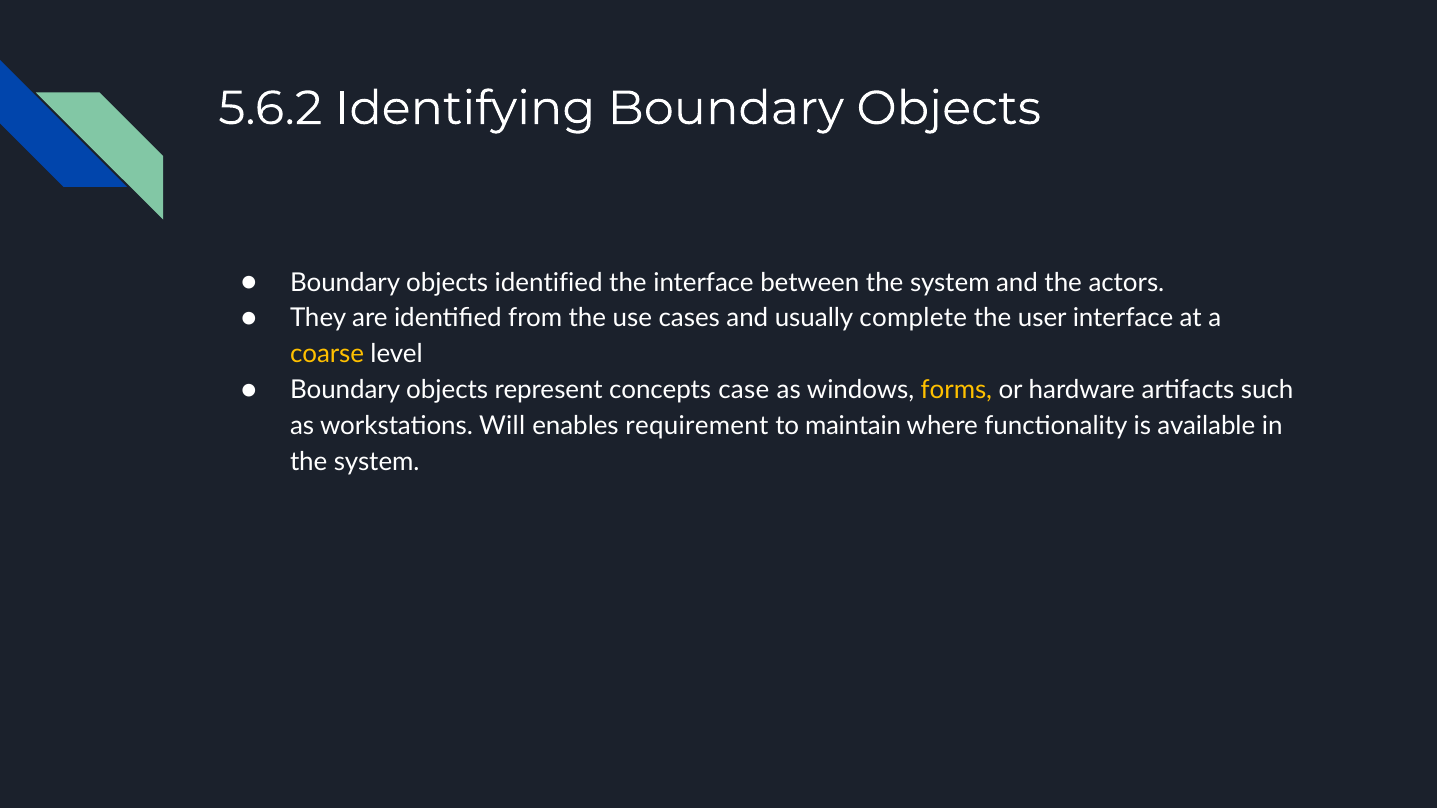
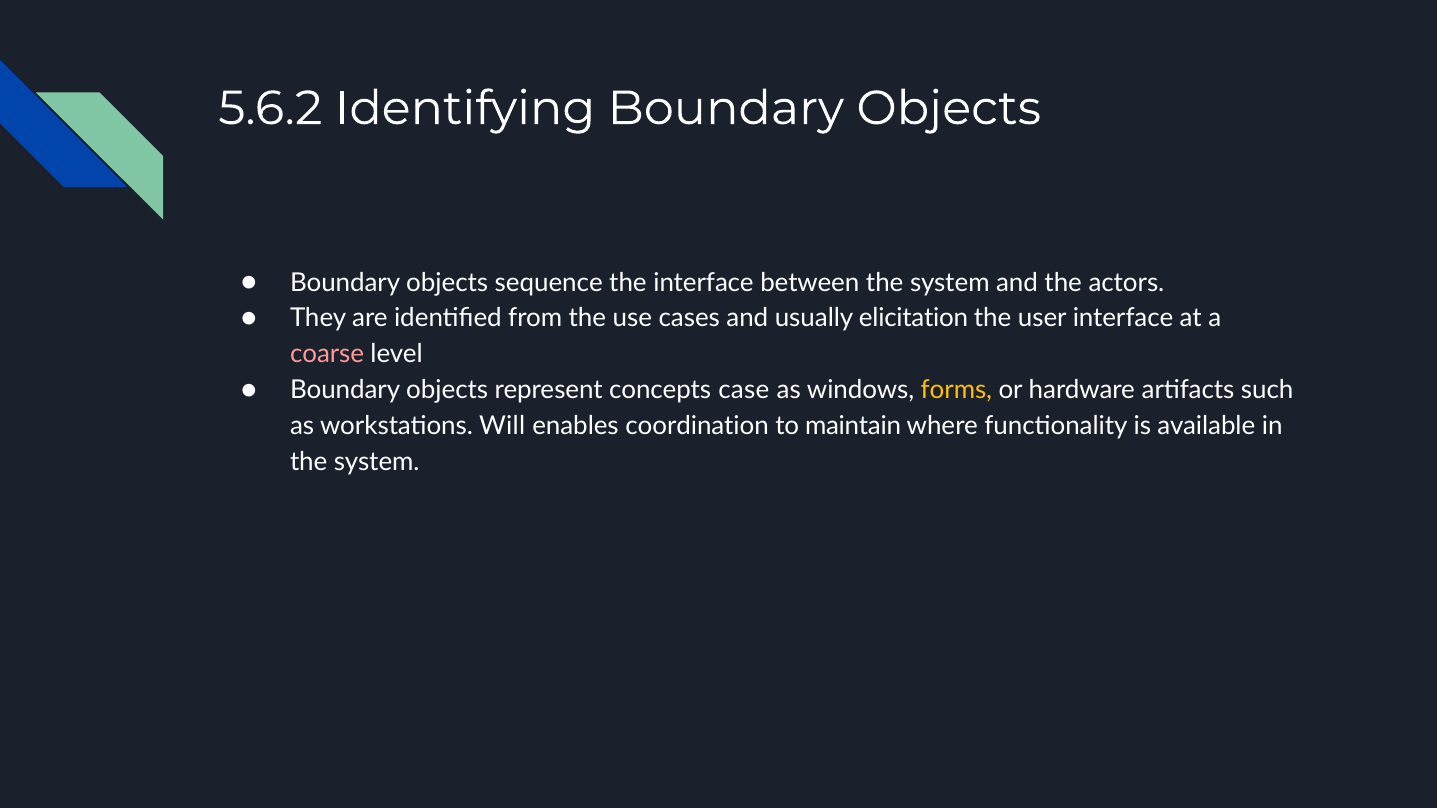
objects identified: identified -> sequence
complete: complete -> elicitation
coarse colour: yellow -> pink
requirement: requirement -> coordination
